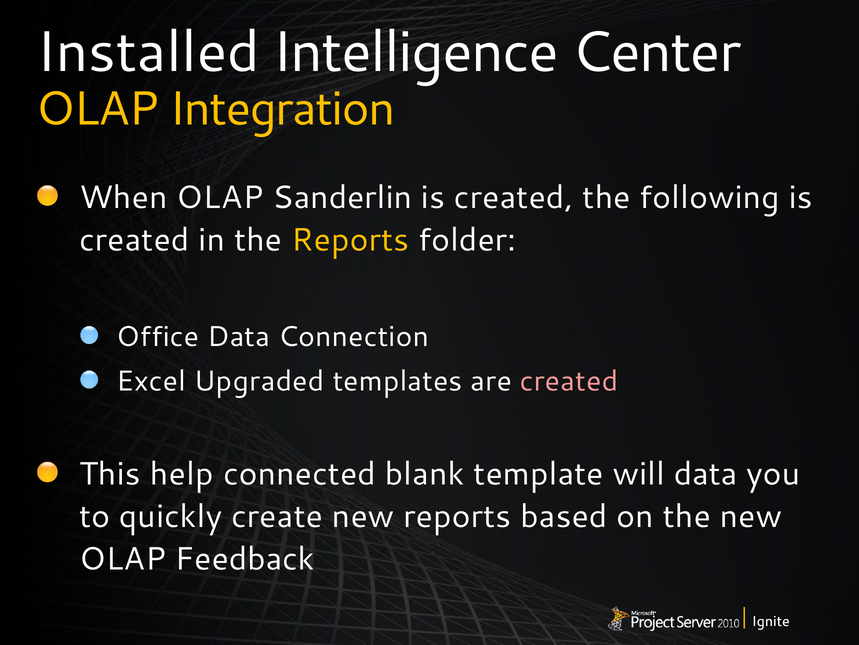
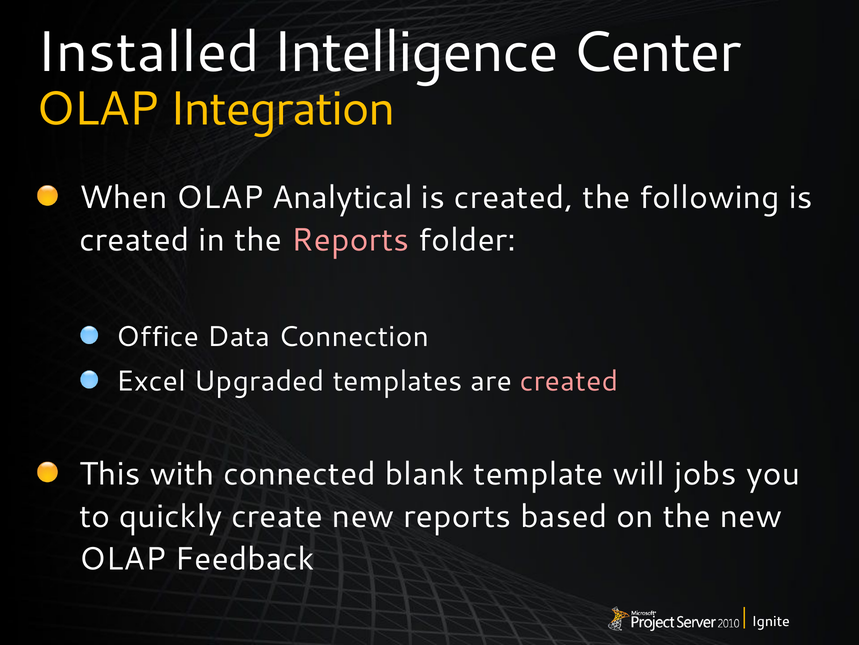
Sanderlin: Sanderlin -> Analytical
Reports at (350, 240) colour: yellow -> pink
help: help -> with
will data: data -> jobs
